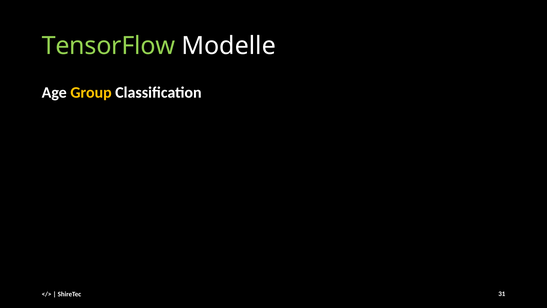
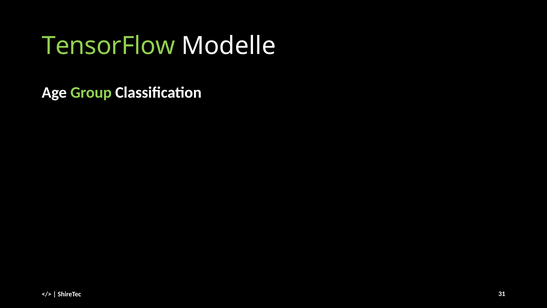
Group colour: yellow -> light green
